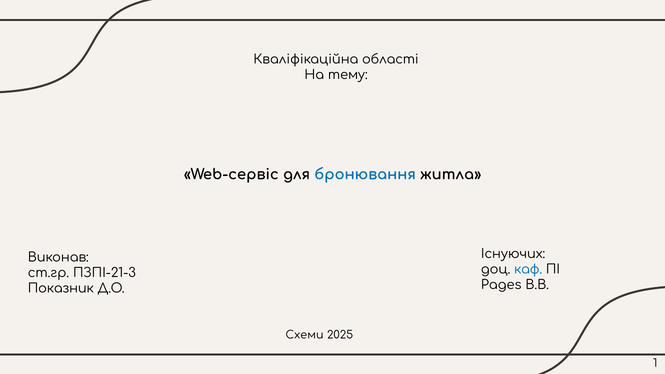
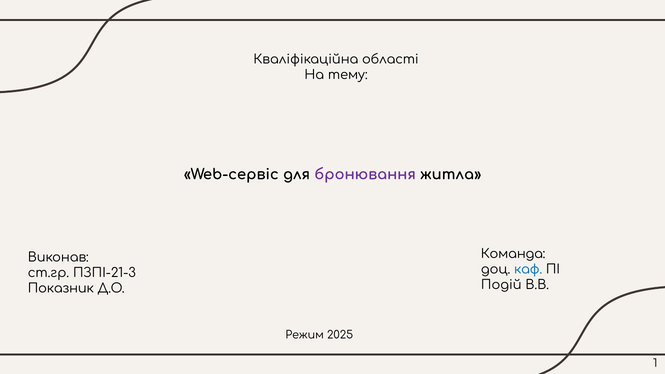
бронювання colour: blue -> purple
Існуючих: Існуючих -> Команда
Pages: Pages -> Подій
Схеми: Схеми -> Режим
